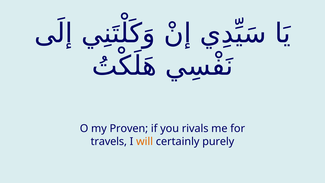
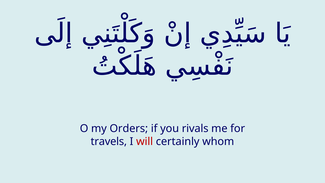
Proven: Proven -> Orders
will colour: orange -> red
purely: purely -> whom
